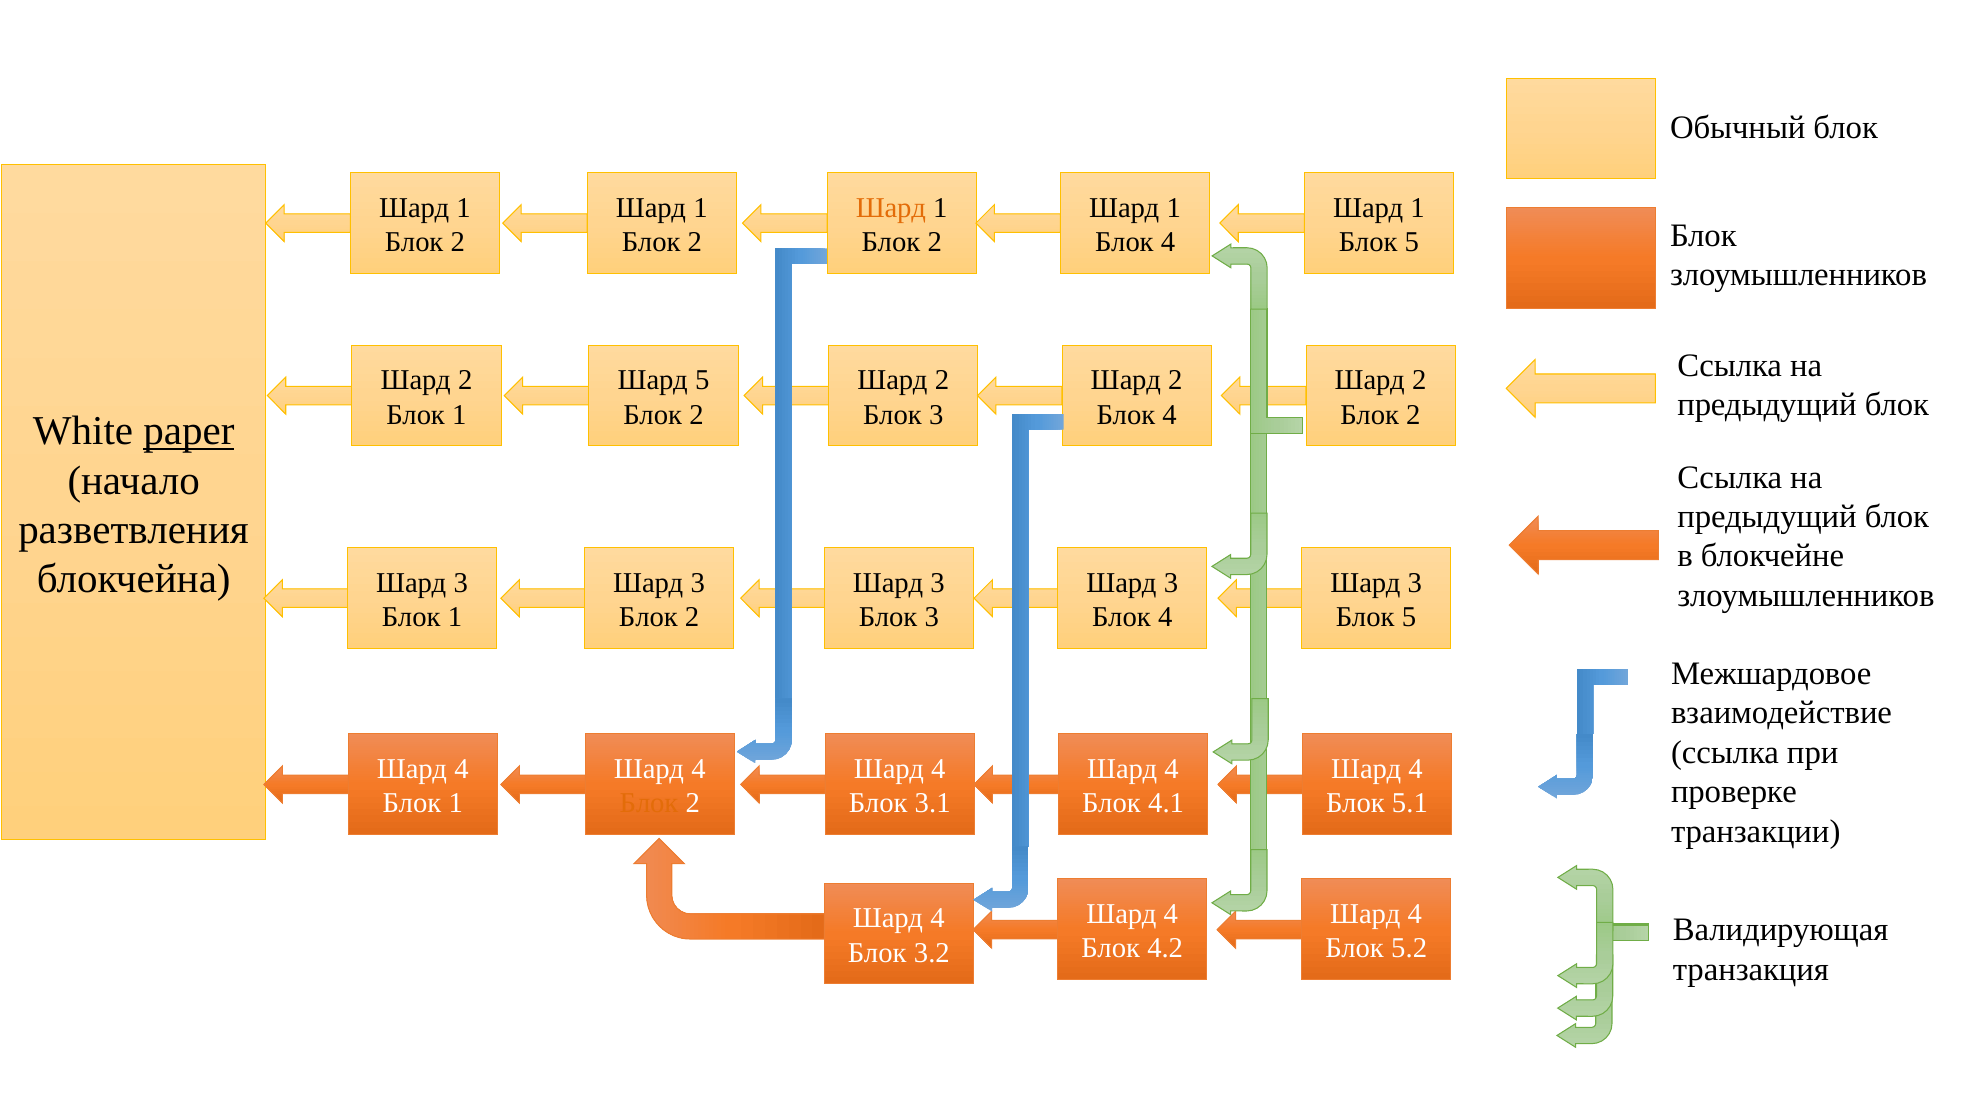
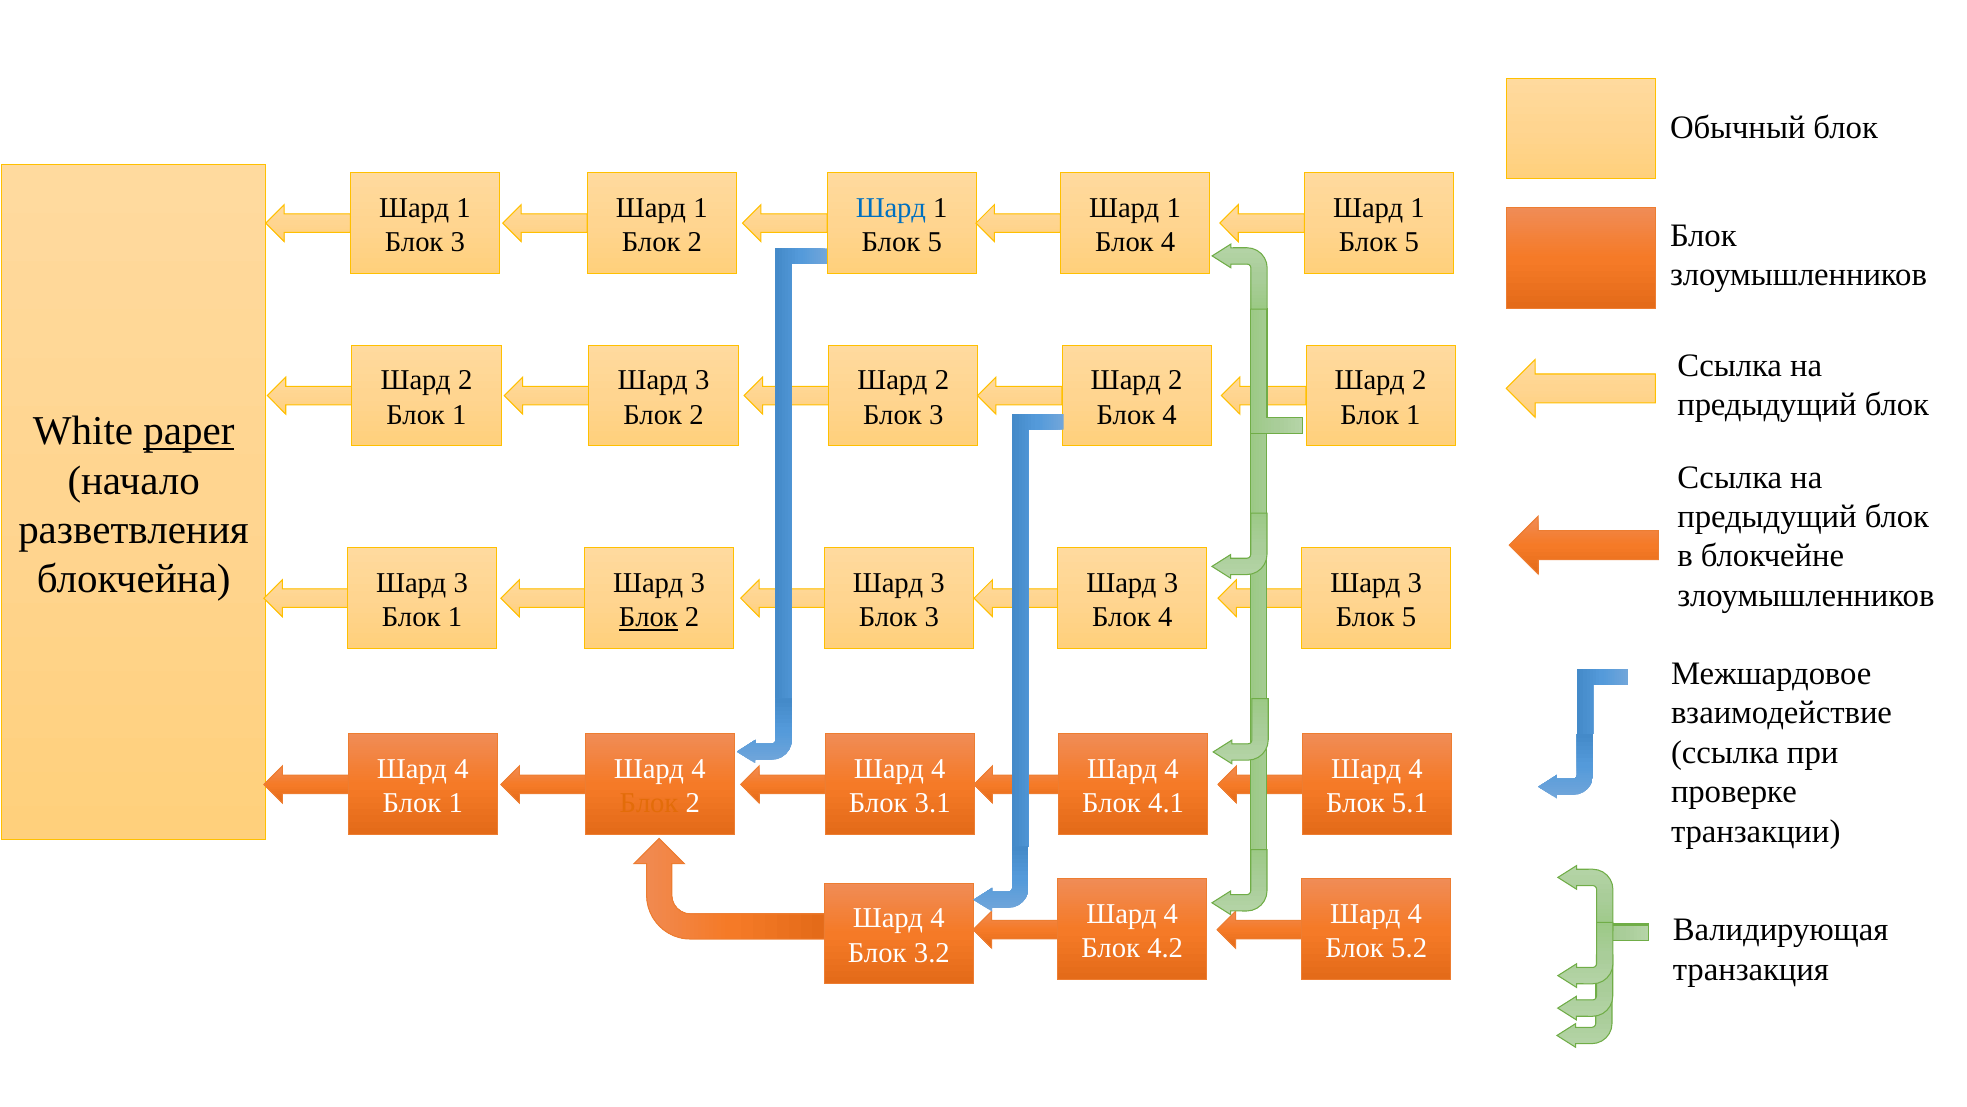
Шард at (891, 208) colour: orange -> blue
2 at (458, 242): 2 -> 3
2 at (935, 242): 2 -> 5
5 at (702, 380): 5 -> 3
2 at (1413, 415): 2 -> 1
Блок at (648, 617) underline: none -> present
